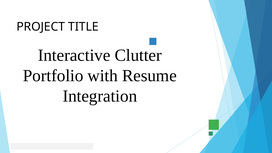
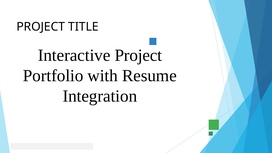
Interactive Clutter: Clutter -> Project
